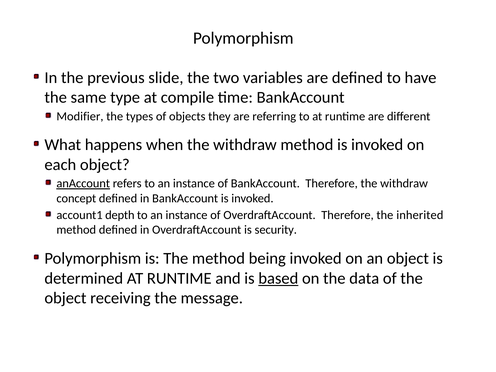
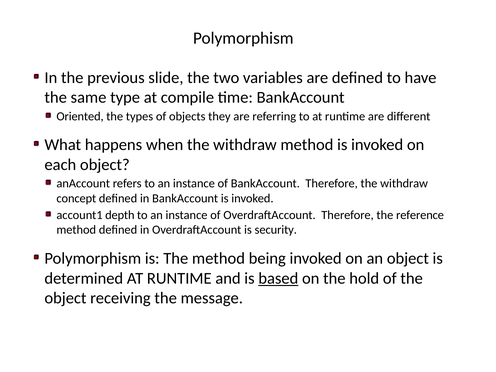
Modifier: Modifier -> Oriented
anAccount underline: present -> none
inherited: inherited -> reference
data: data -> hold
